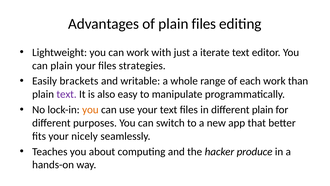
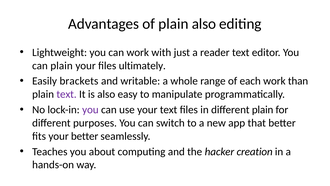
plain files: files -> also
iterate: iterate -> reader
strategies: strategies -> ultimately
you at (90, 110) colour: orange -> purple
your nicely: nicely -> better
produce: produce -> creation
